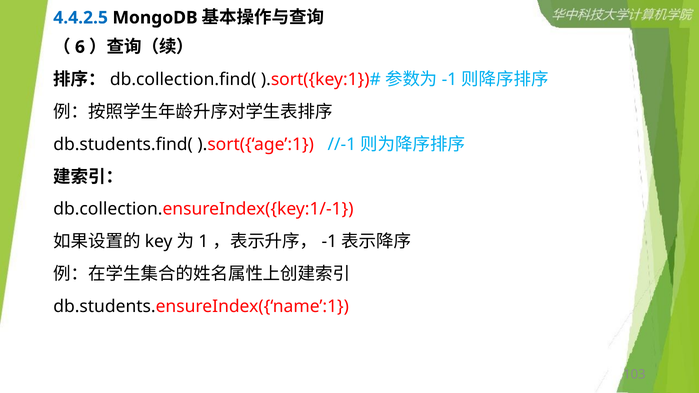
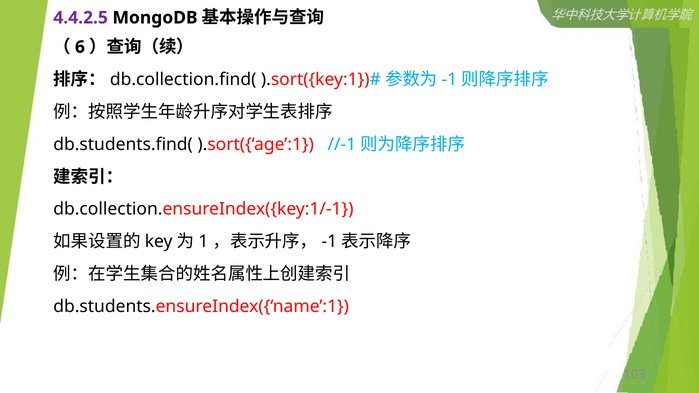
4.4.2.5 colour: blue -> purple
